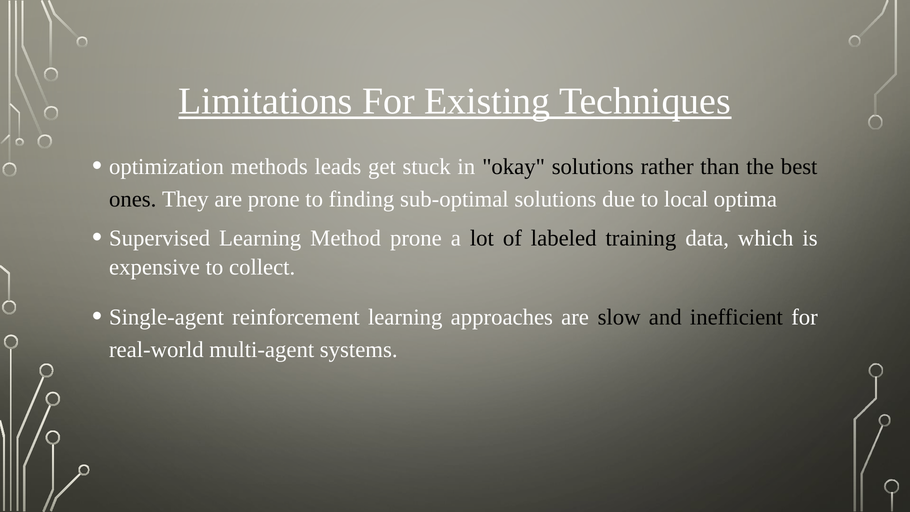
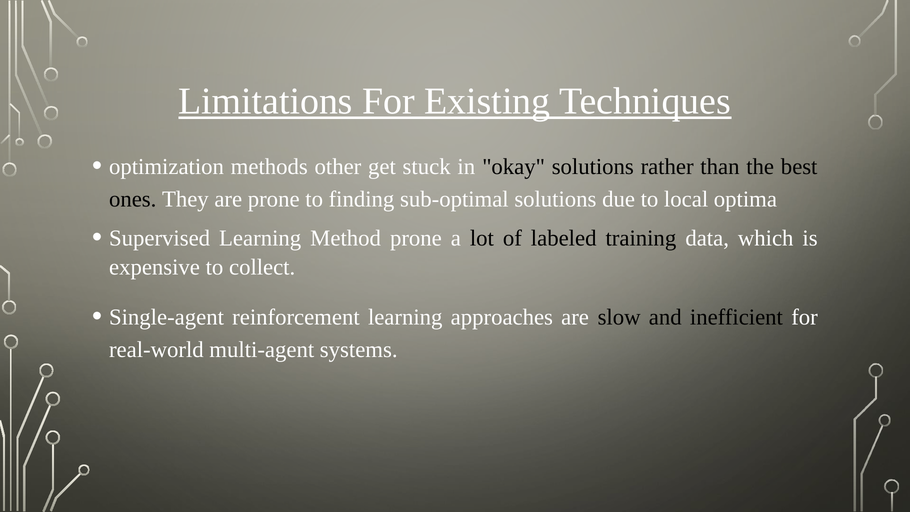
leads: leads -> other
